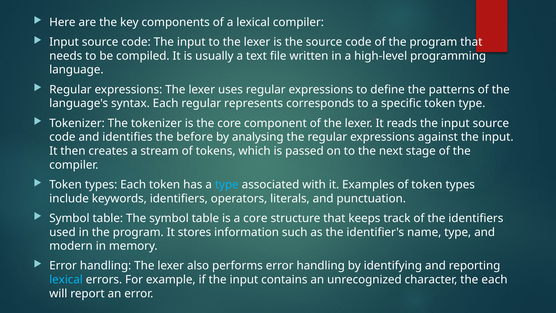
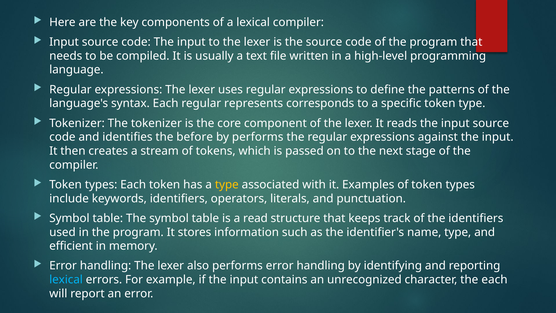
by analysing: analysing -> performs
type at (227, 184) colour: light blue -> yellow
a core: core -> read
modern: modern -> efficient
